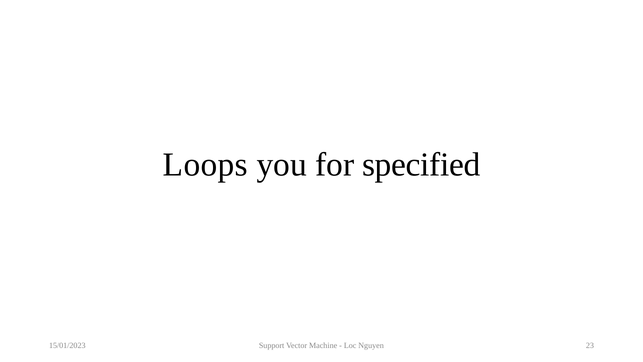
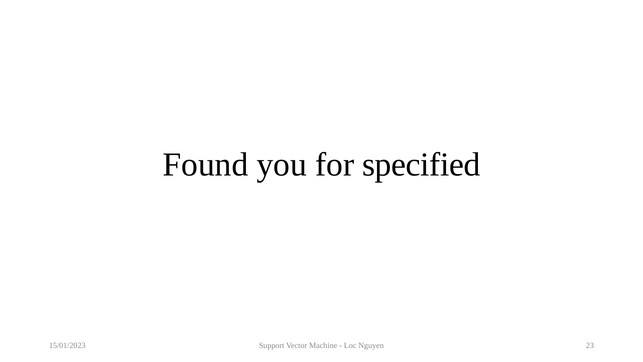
Loops: Loops -> Found
